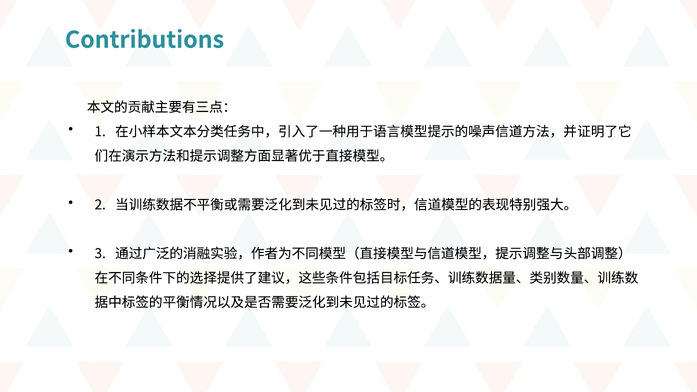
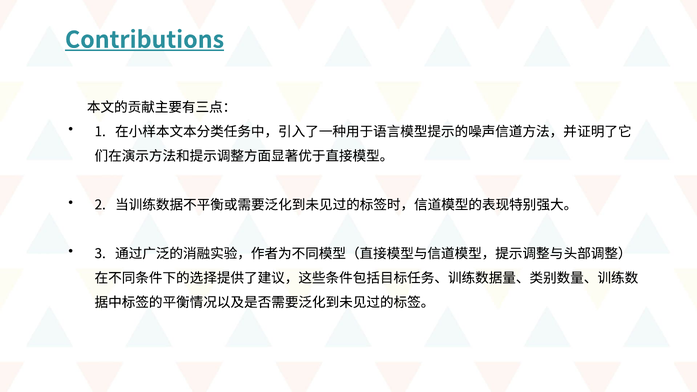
Contributions underline: none -> present
